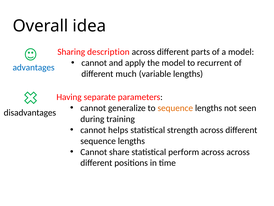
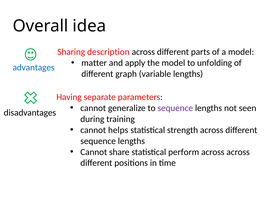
cannot at (94, 63): cannot -> matter
recurrent: recurrent -> unfolding
much: much -> graph
sequence at (175, 108) colour: orange -> purple
